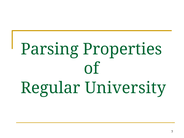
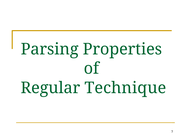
University: University -> Technique
